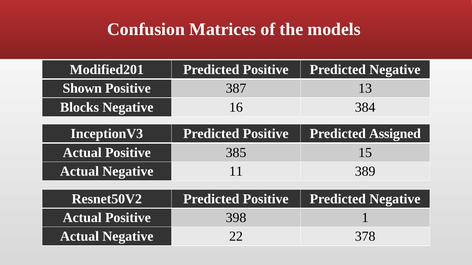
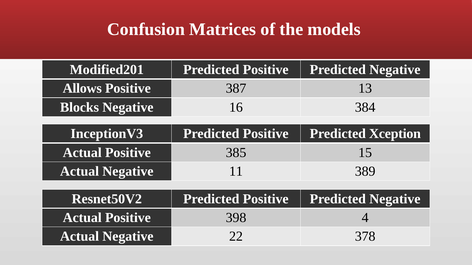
Shown: Shown -> Allows
Assigned: Assigned -> Xception
1: 1 -> 4
